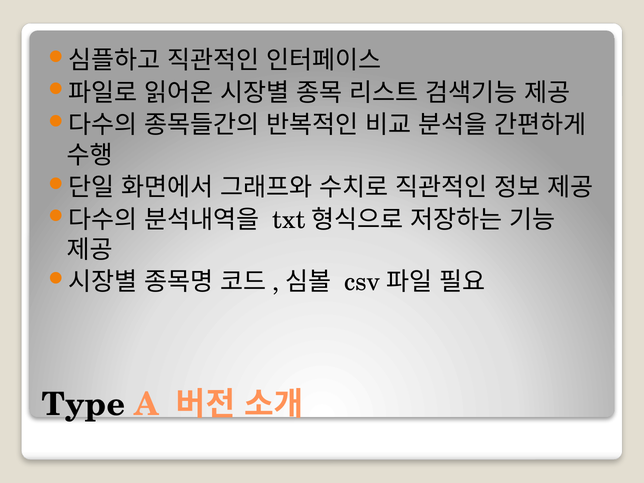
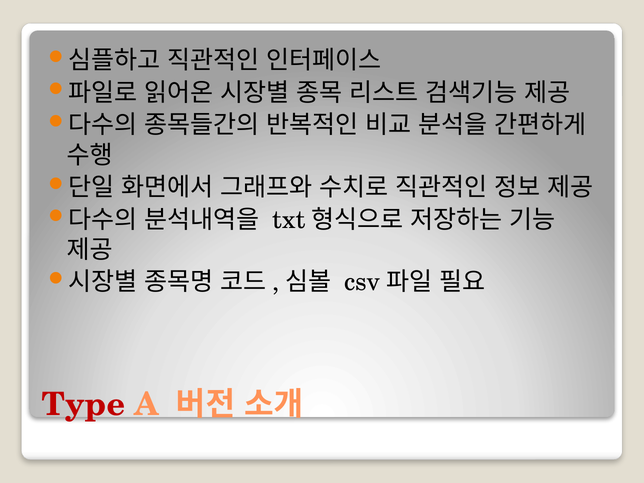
Type colour: black -> red
